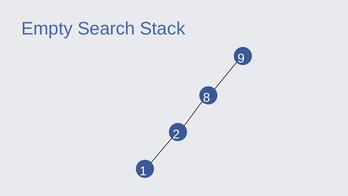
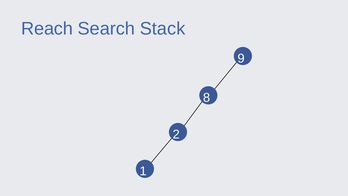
Empty: Empty -> Reach
